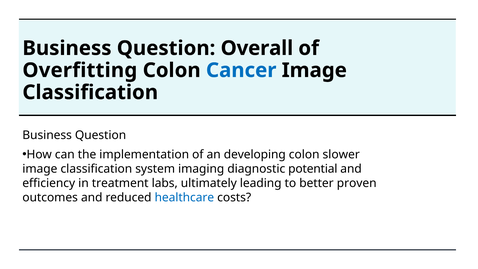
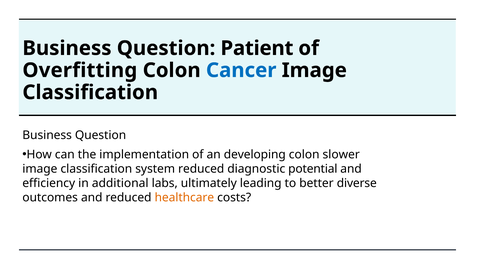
Overall: Overall -> Patient
system imaging: imaging -> reduced
treatment: treatment -> additional
proven: proven -> diverse
healthcare colour: blue -> orange
